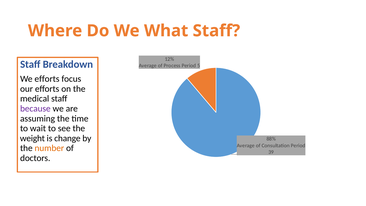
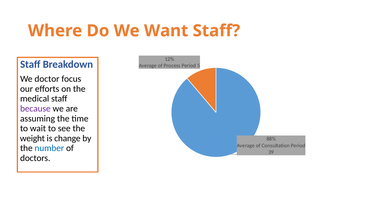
What: What -> Want
We efforts: efforts -> doctor
number colour: orange -> blue
